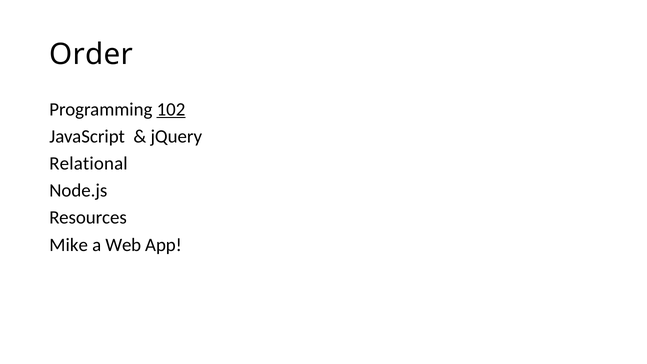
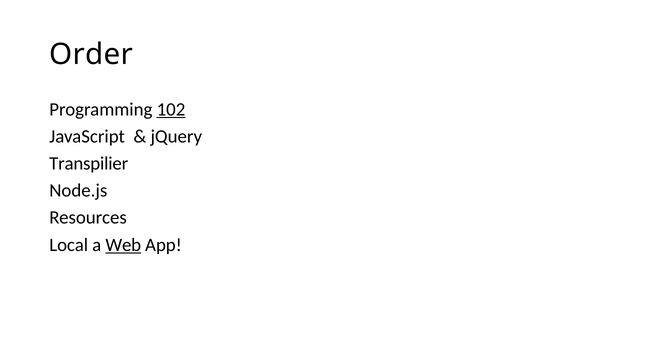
Relational: Relational -> Transpilier
Mike: Mike -> Local
Web underline: none -> present
